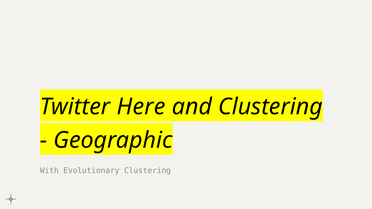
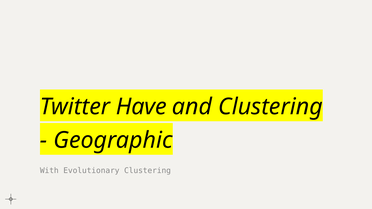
Here: Here -> Have
